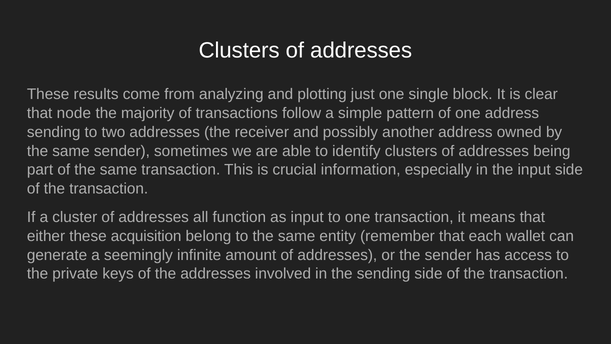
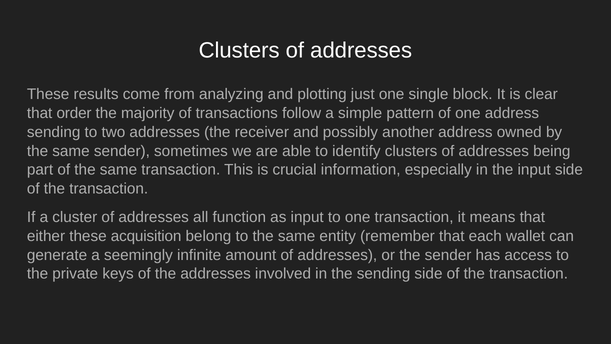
node: node -> order
